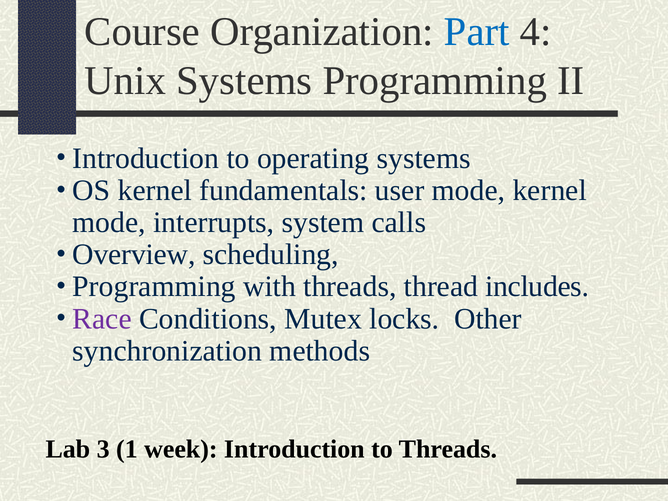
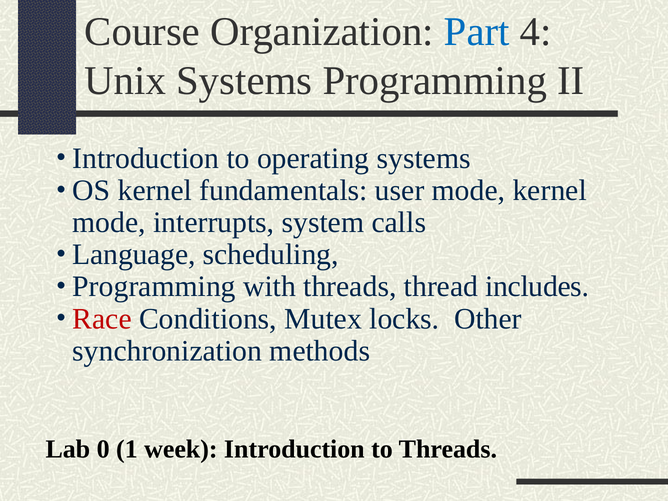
Overview: Overview -> Language
Race colour: purple -> red
3: 3 -> 0
